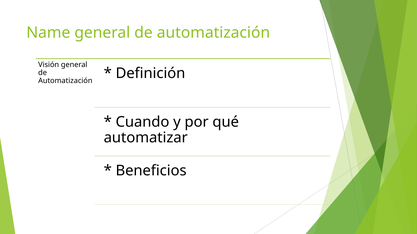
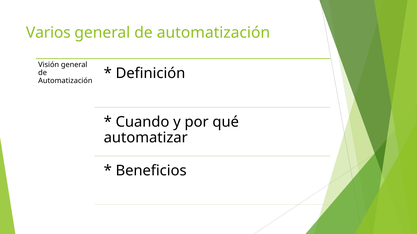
Name: Name -> Varios
